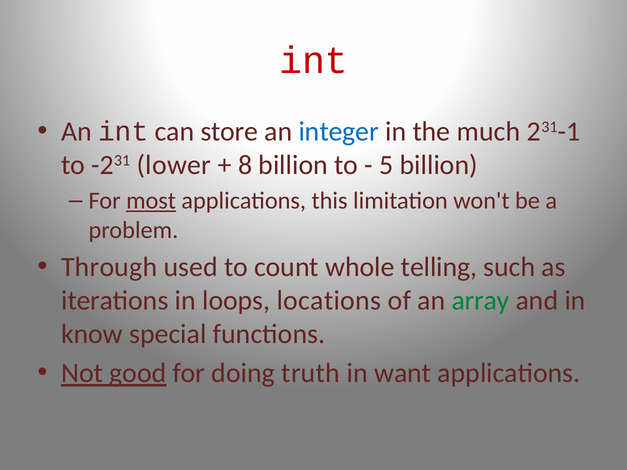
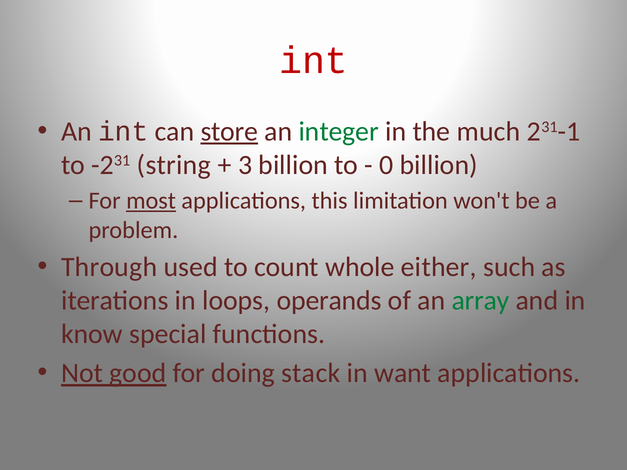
store underline: none -> present
integer colour: blue -> green
lower: lower -> string
8: 8 -> 3
5: 5 -> 0
telling: telling -> either
locations: locations -> operands
truth: truth -> stack
